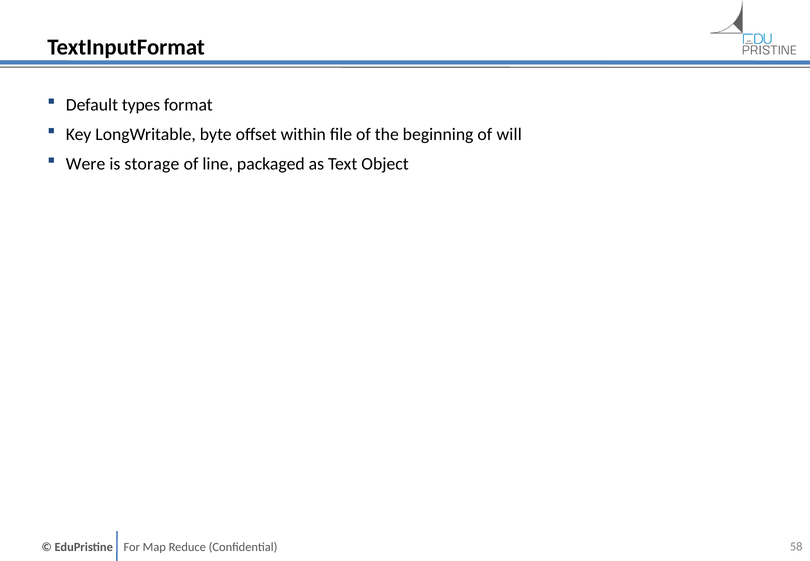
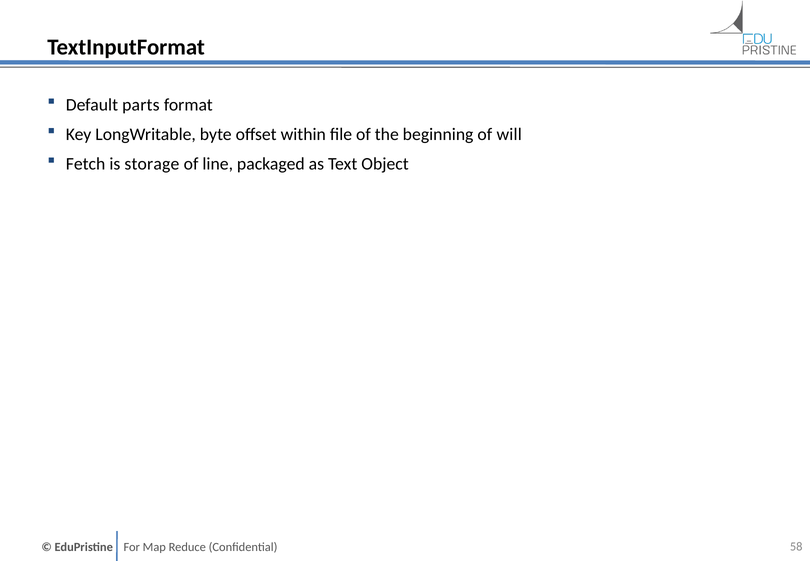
types: types -> parts
Were: Were -> Fetch
